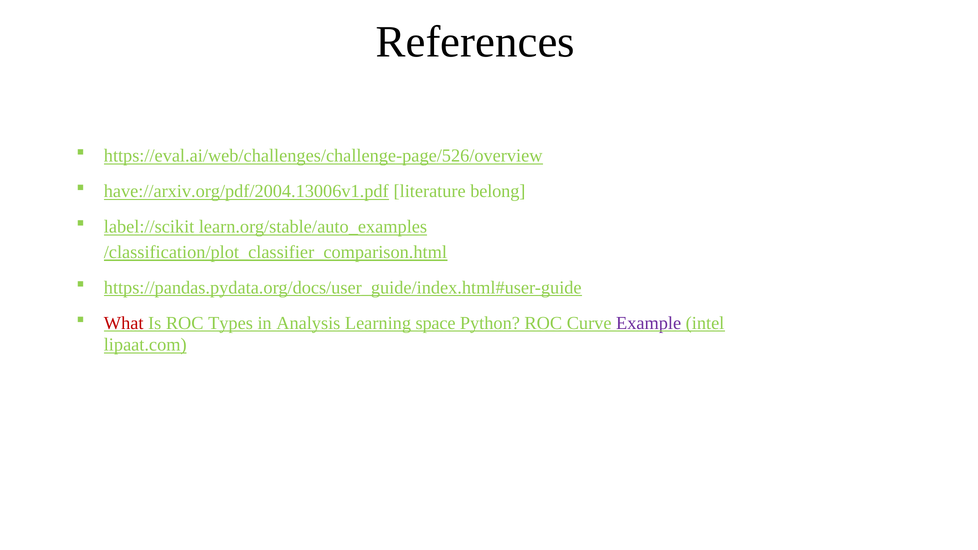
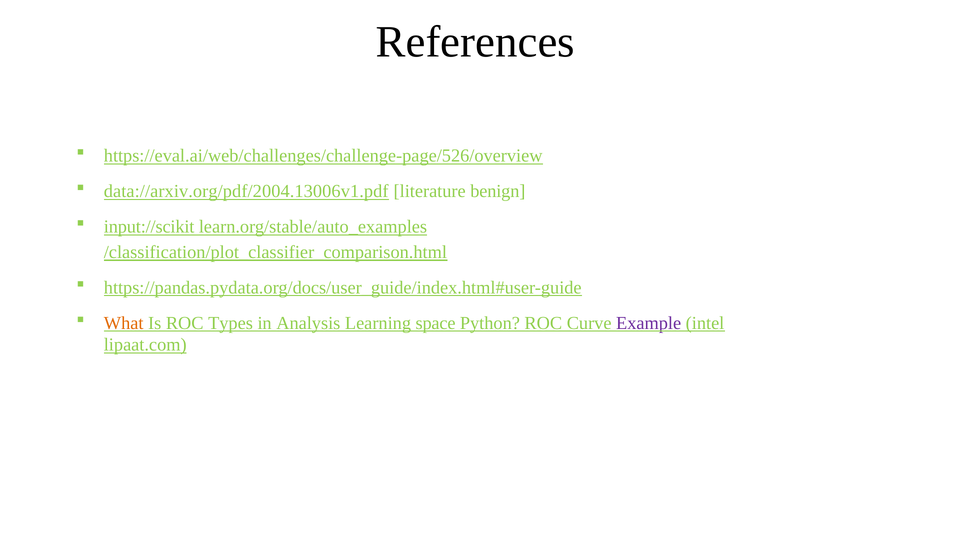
have://arxiv.org/pdf/2004.13006v1.pdf: have://arxiv.org/pdf/2004.13006v1.pdf -> data://arxiv.org/pdf/2004.13006v1.pdf
belong: belong -> benign
label://scikit: label://scikit -> input://scikit
What colour: red -> orange
